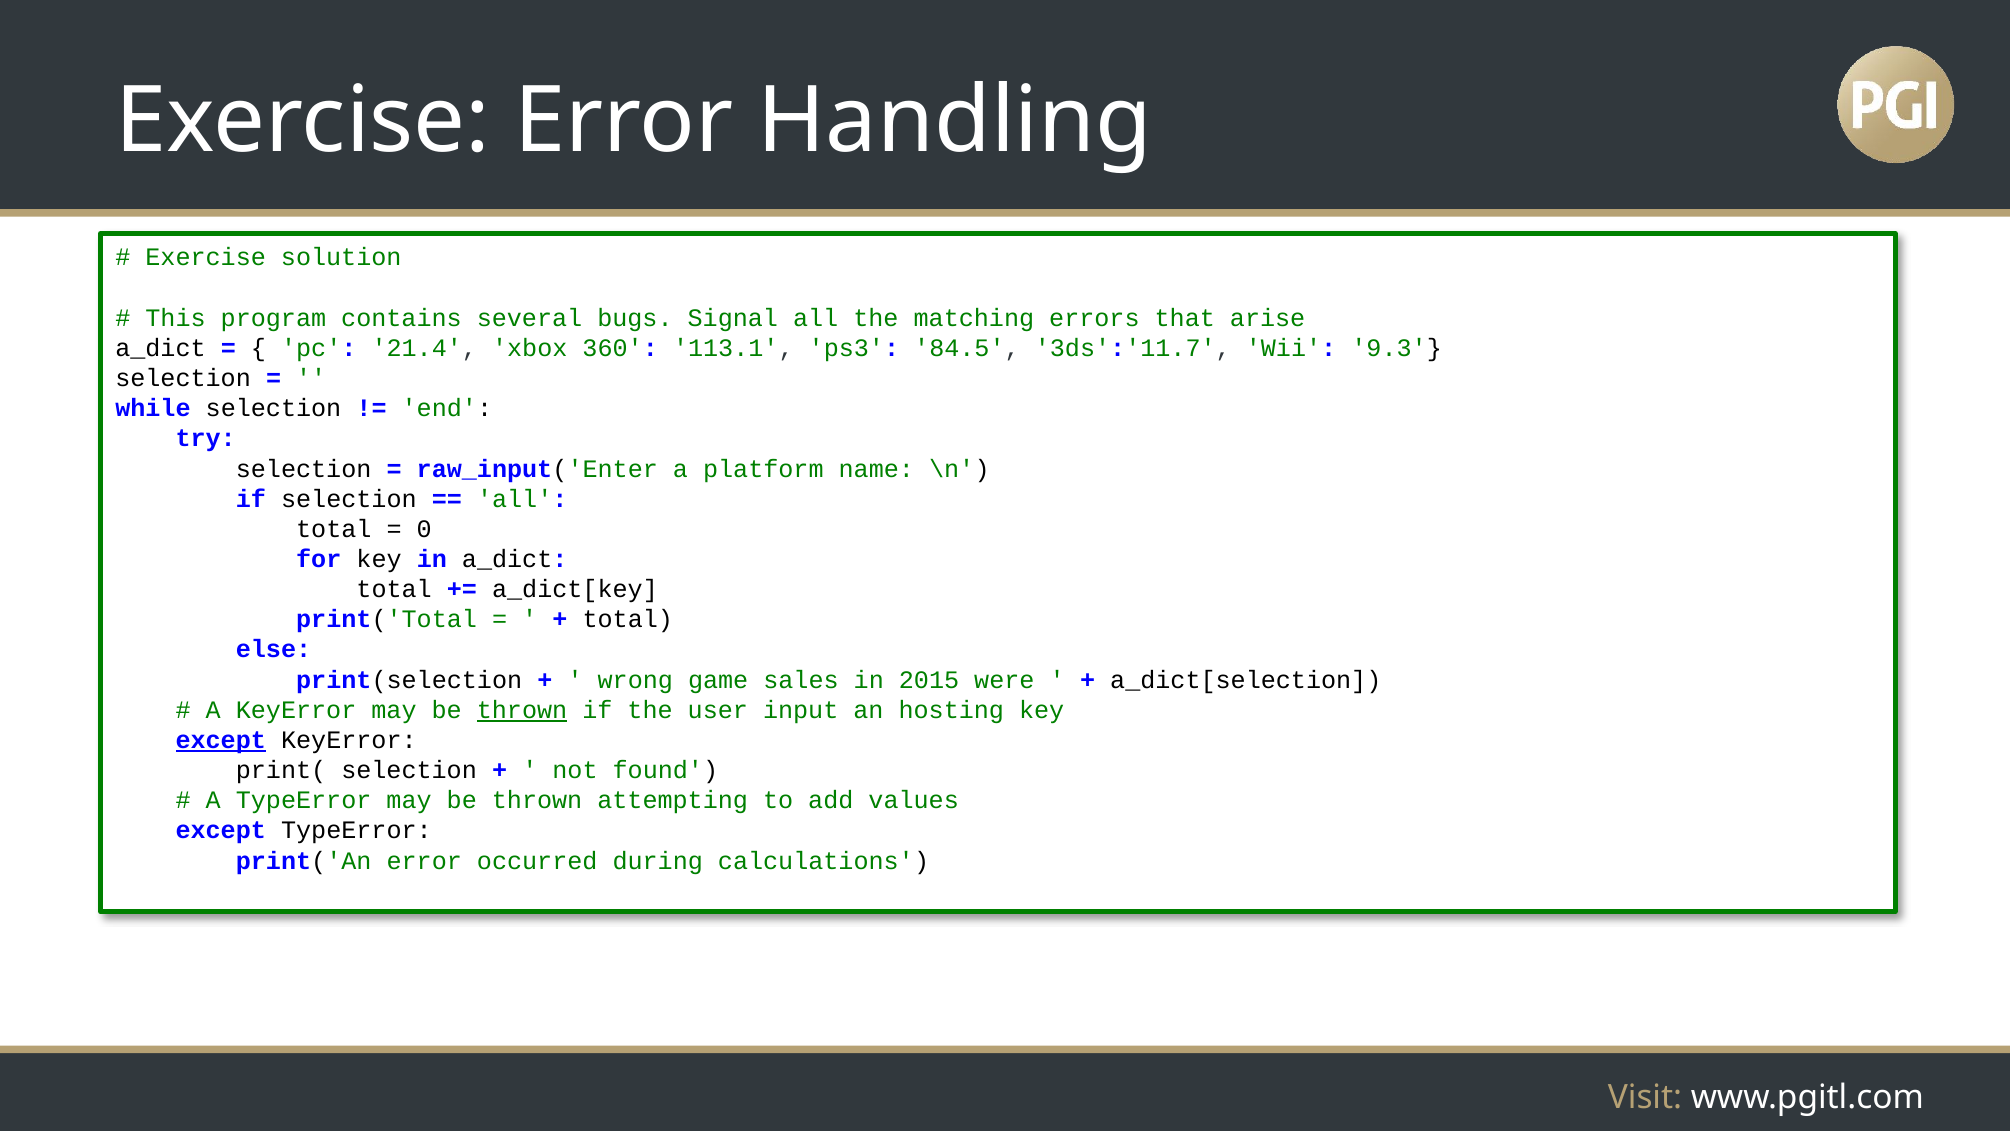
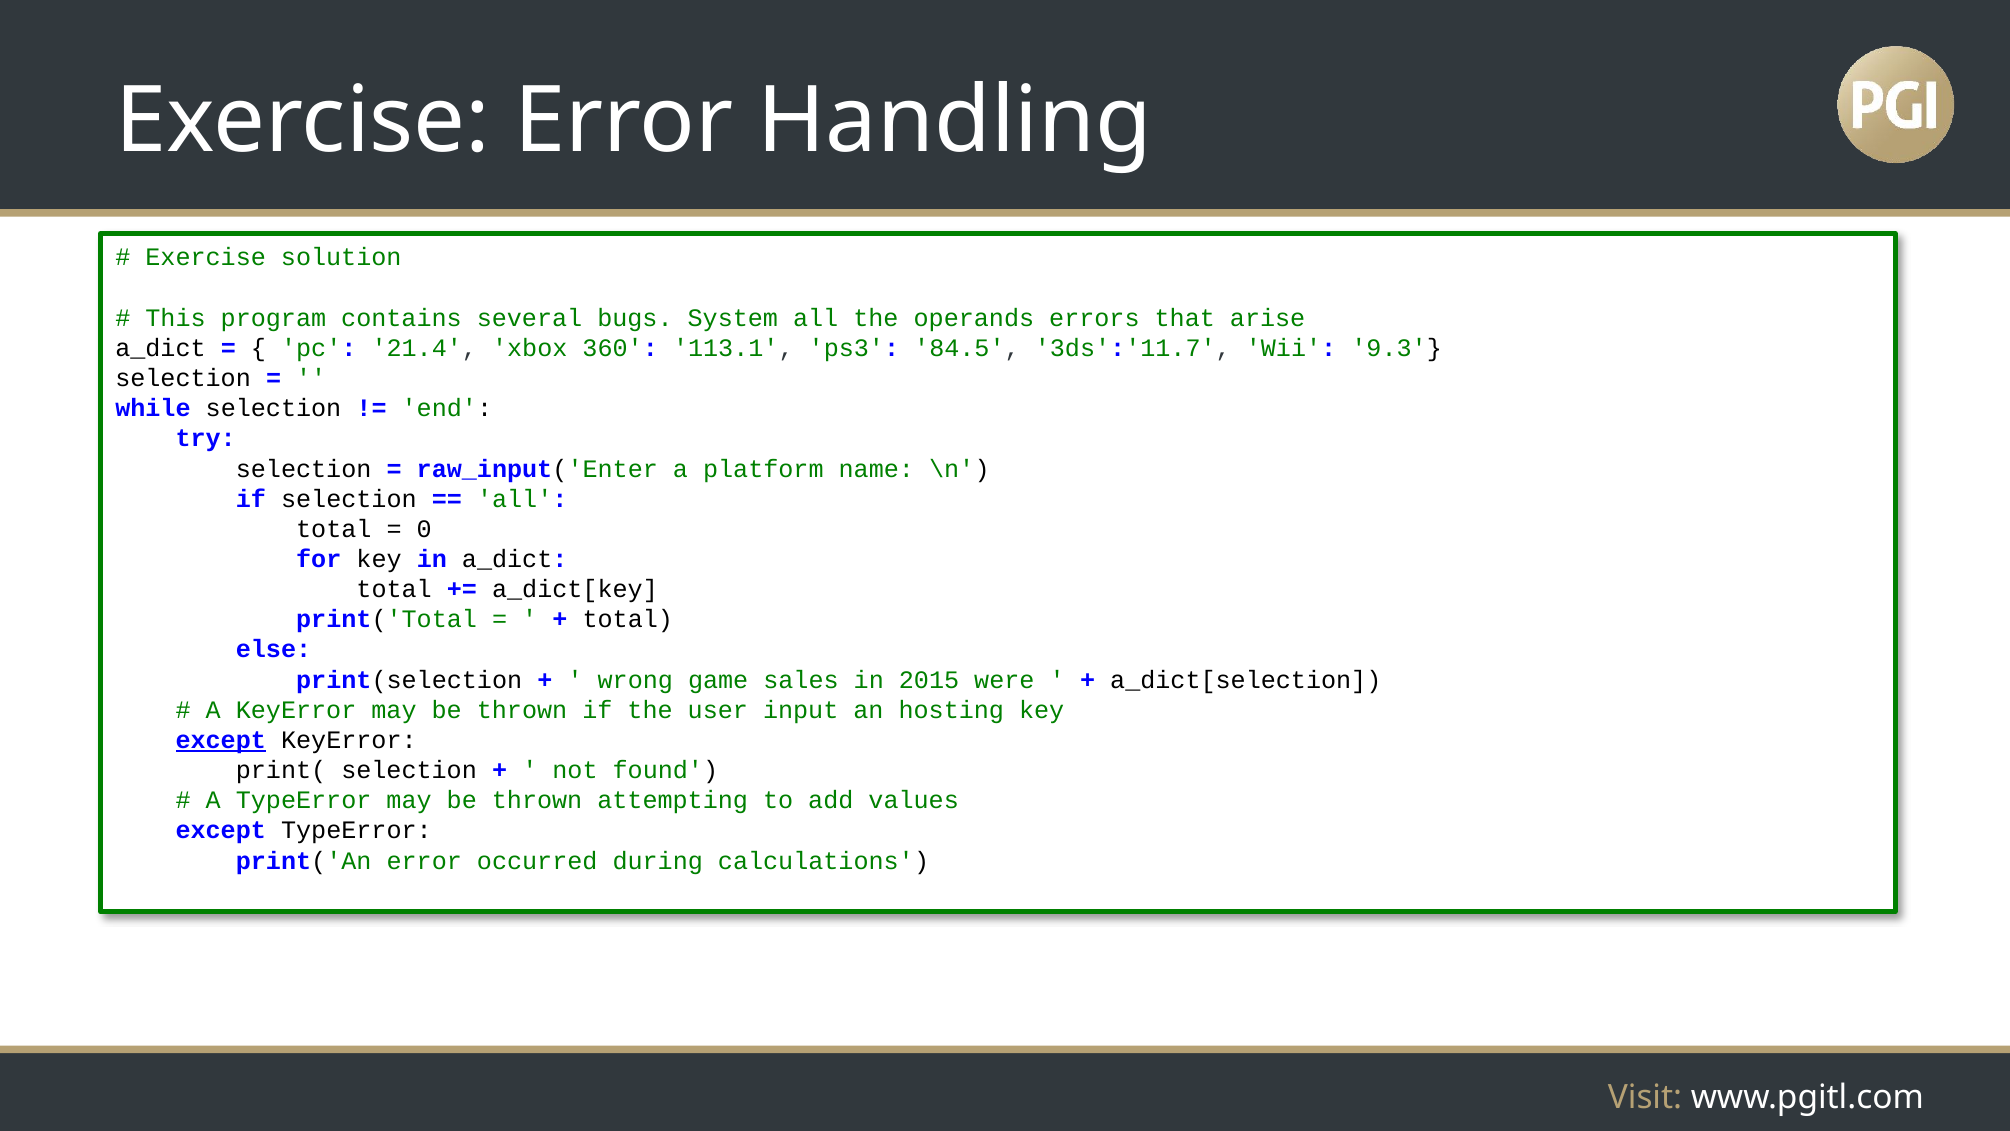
Signal: Signal -> System
matching: matching -> operands
thrown at (522, 710) underline: present -> none
